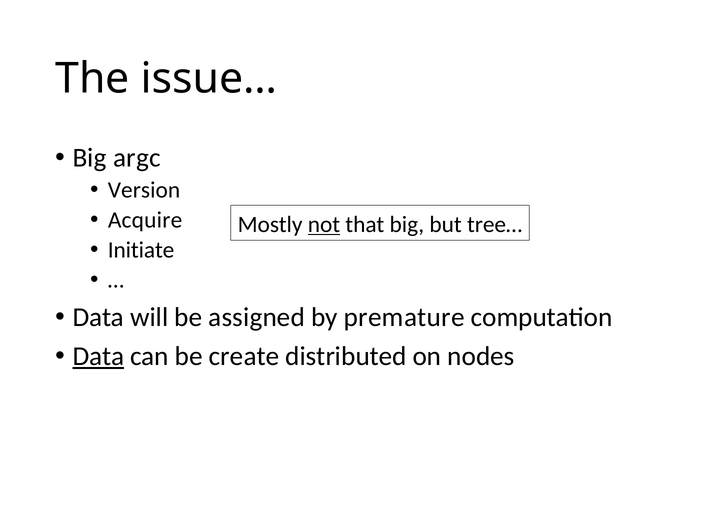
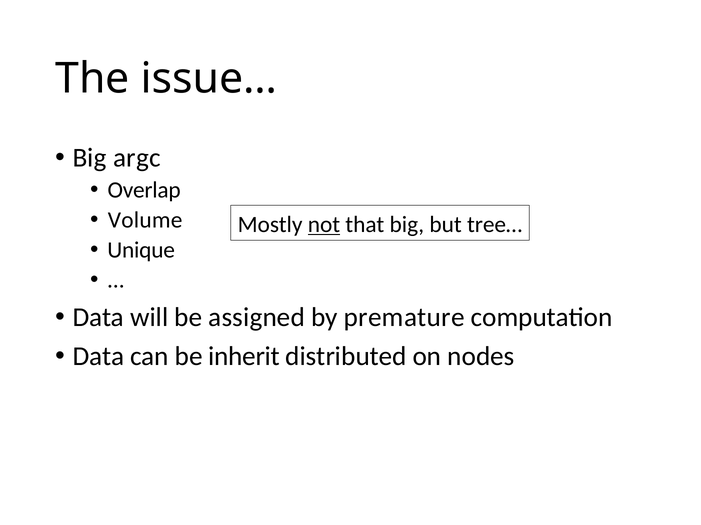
Version: Version -> Overlap
Acquire: Acquire -> Volume
Initiate: Initiate -> Unique
Data at (98, 357) underline: present -> none
create: create -> inherit
